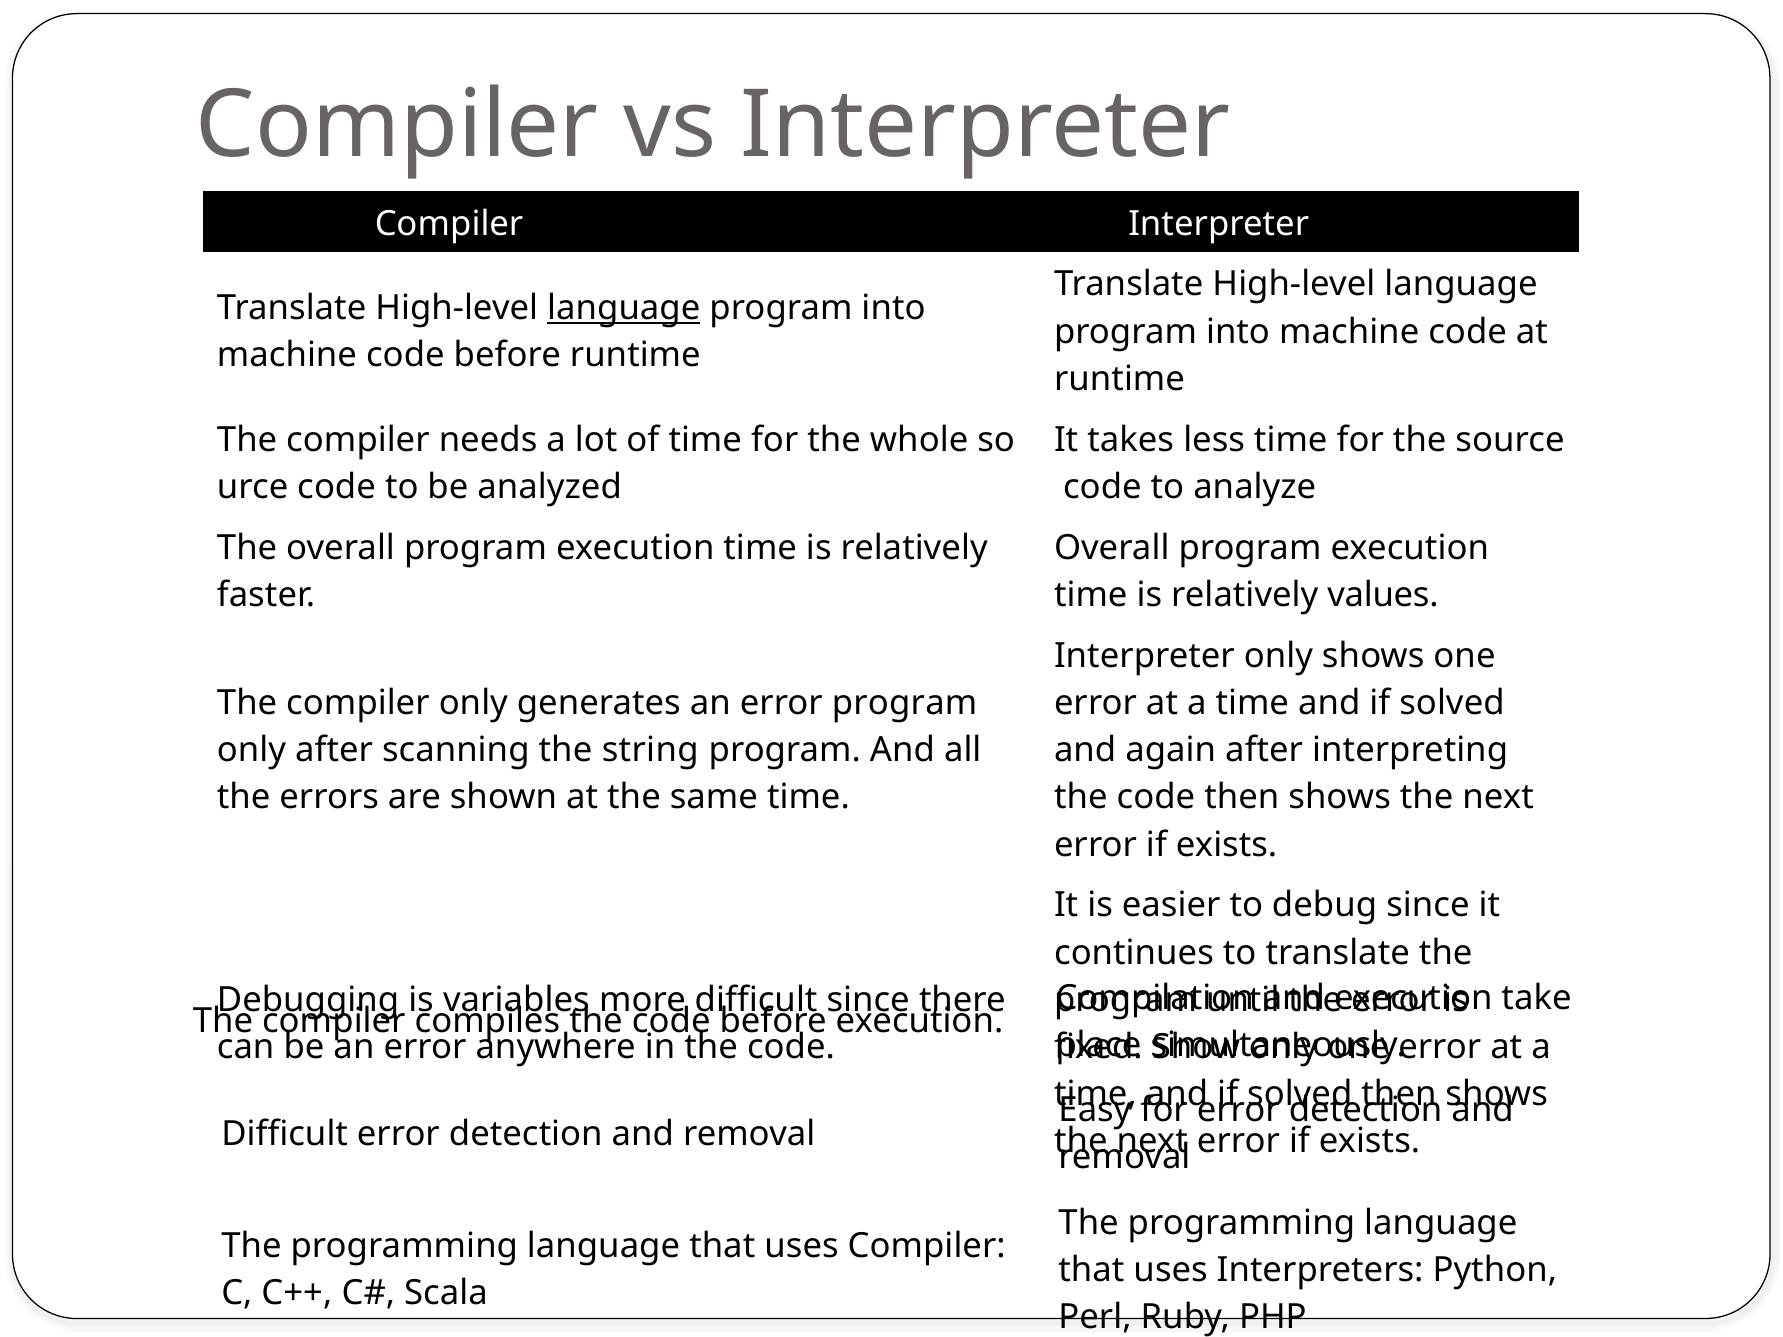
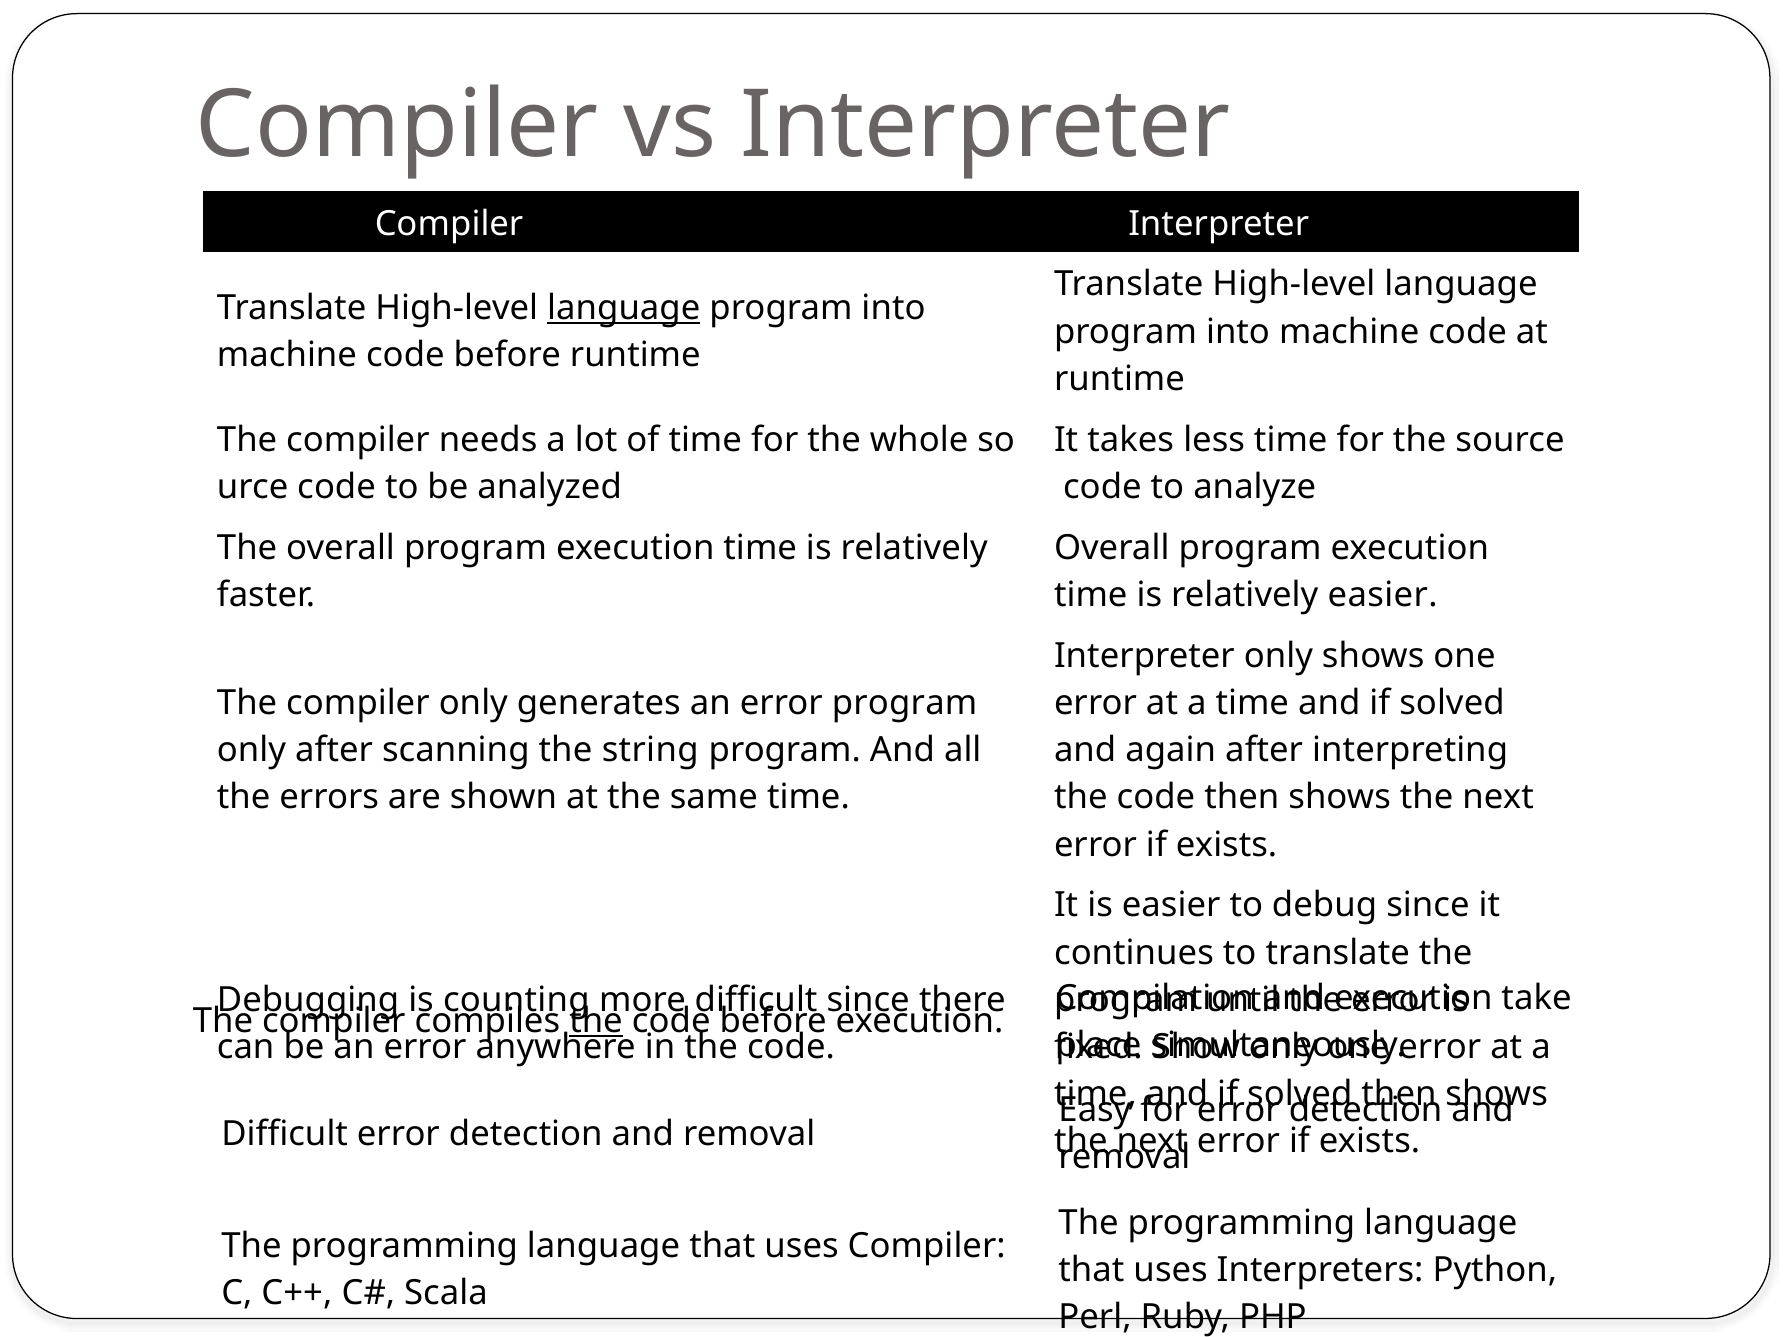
relatively values: values -> easier
variables: variables -> counting
the at (596, 1022) underline: none -> present
